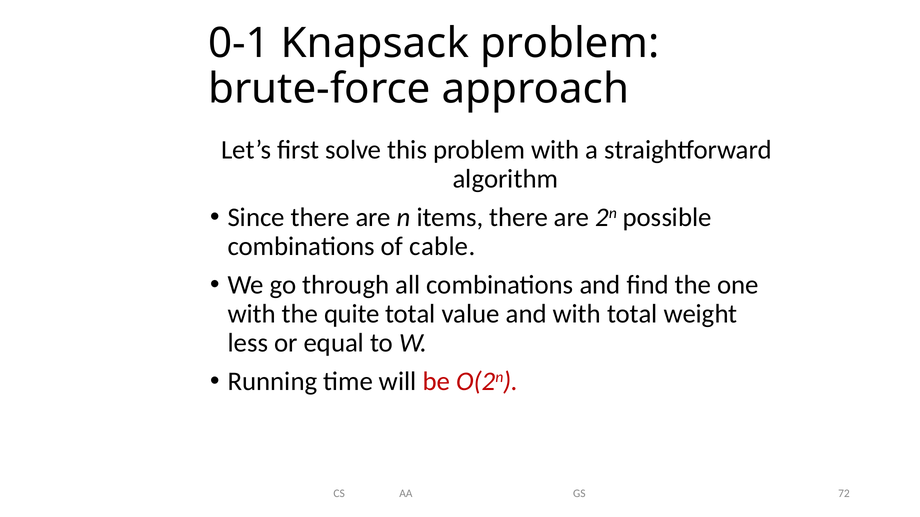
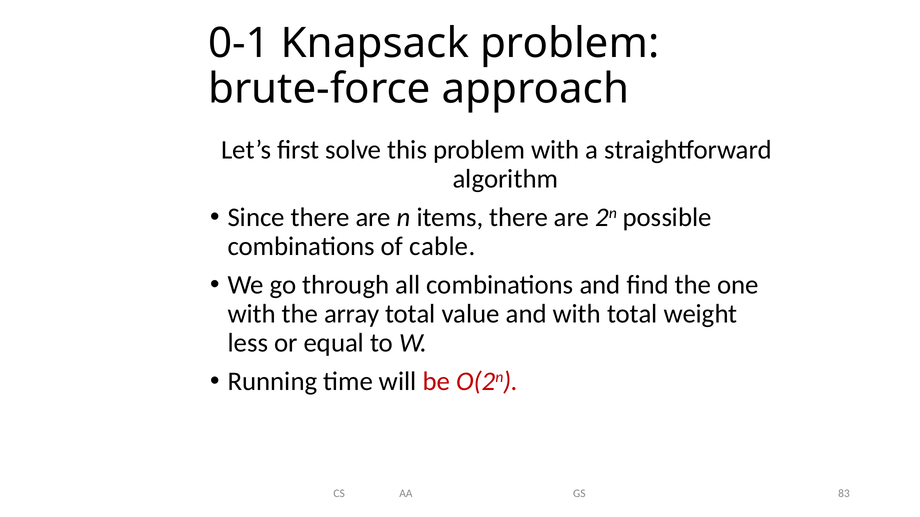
quite: quite -> array
72: 72 -> 83
